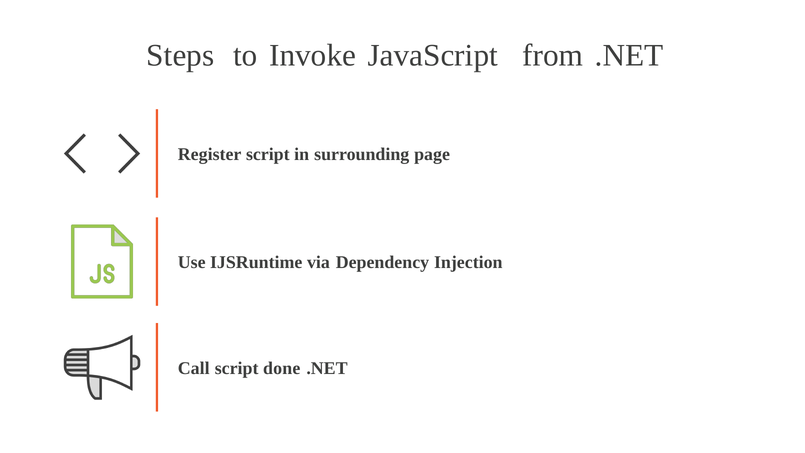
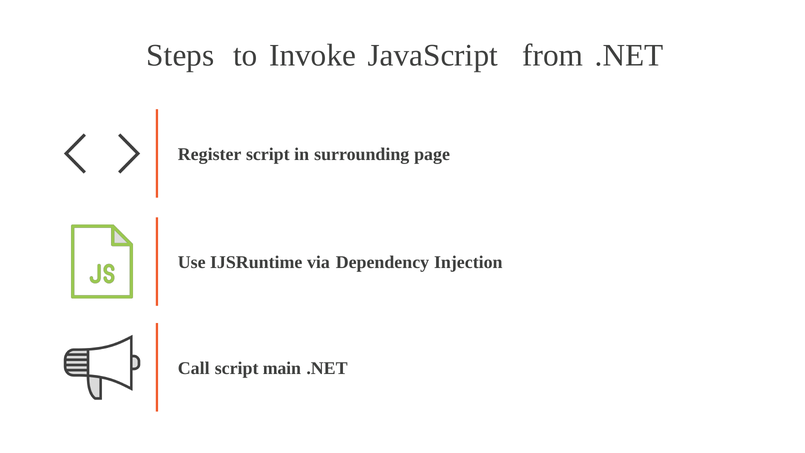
done: done -> main
